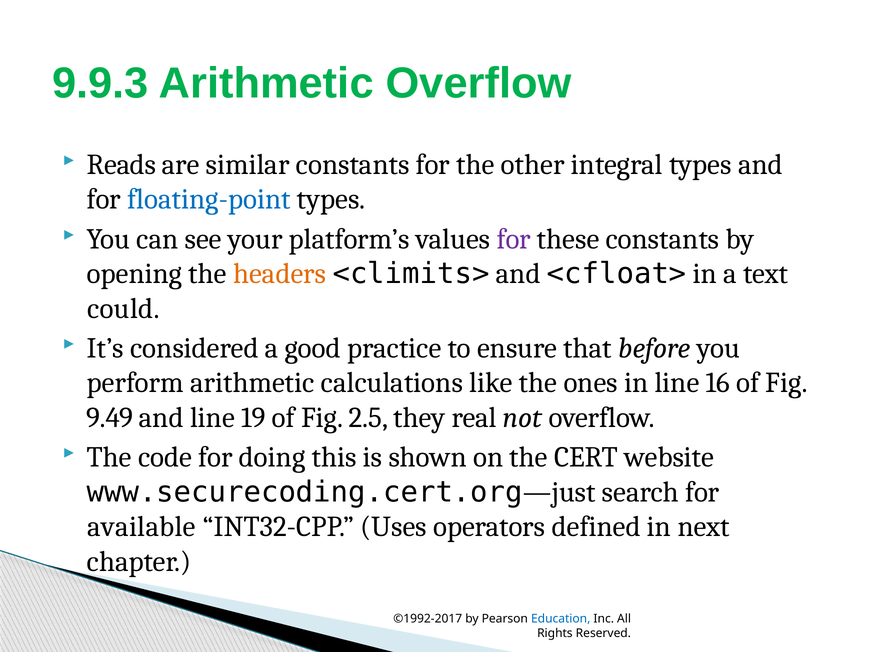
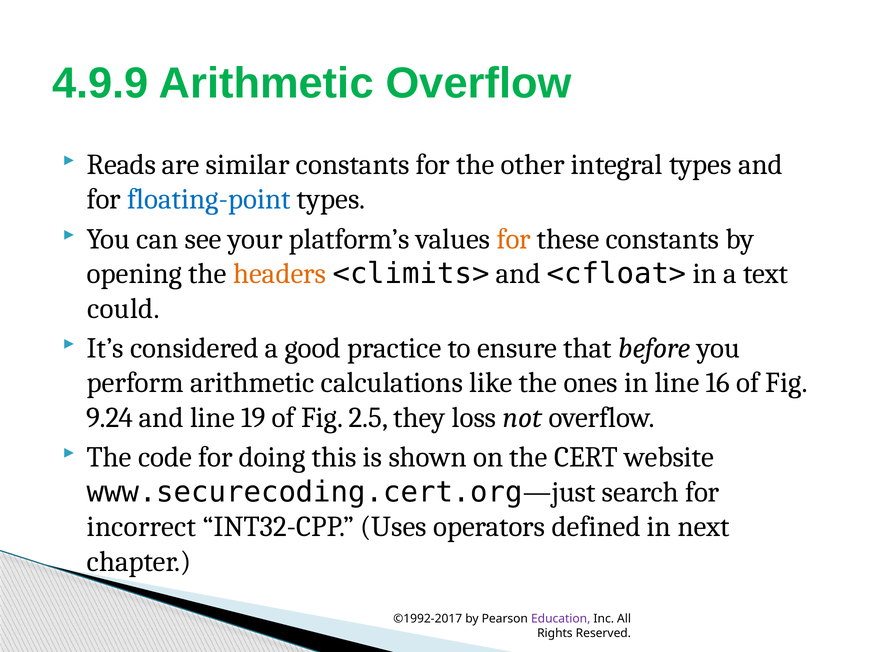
9.9.3: 9.9.3 -> 4.9.9
for at (514, 239) colour: purple -> orange
9.49: 9.49 -> 9.24
real: real -> loss
available: available -> incorrect
Education colour: blue -> purple
